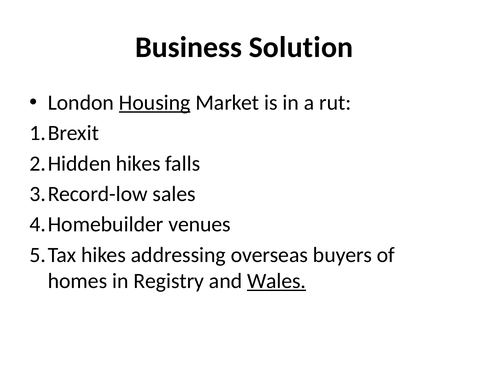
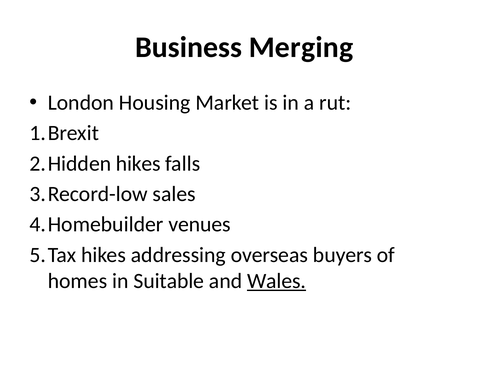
Solution: Solution -> Merging
Housing underline: present -> none
Registry: Registry -> Suitable
